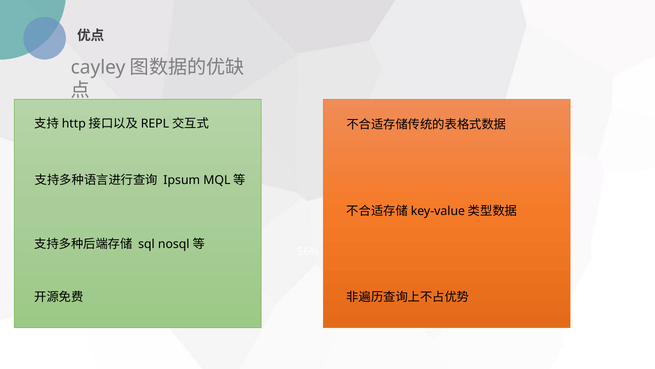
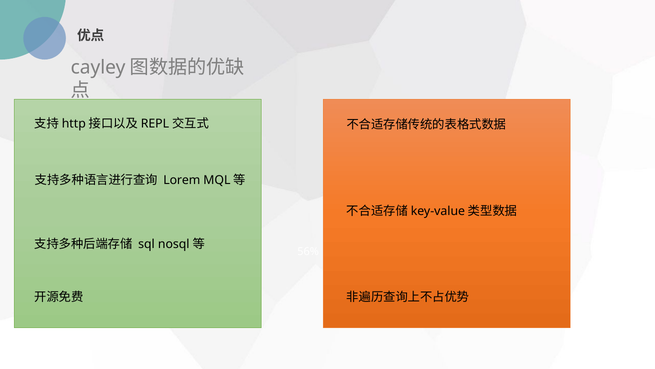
Ipsum: Ipsum -> Lorem
